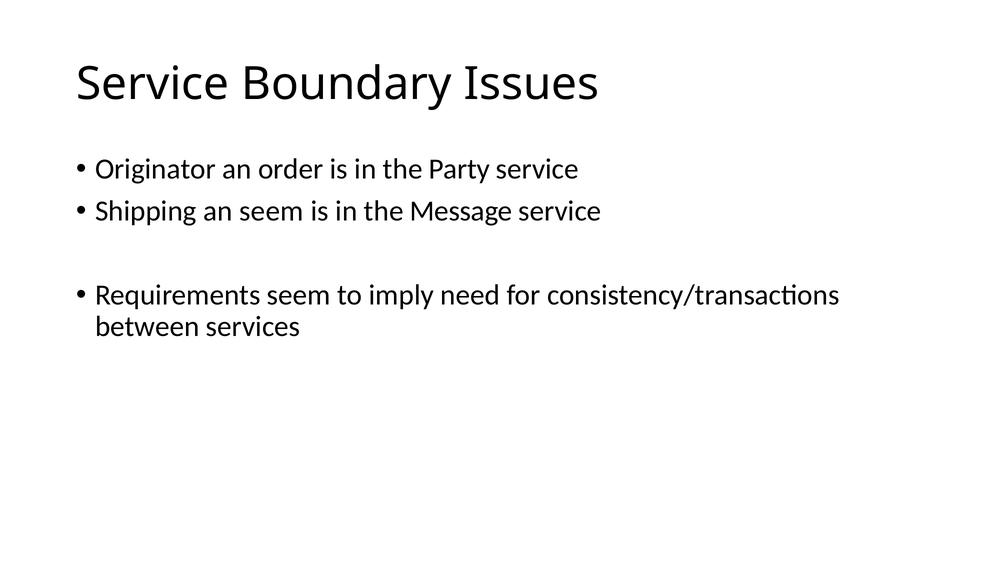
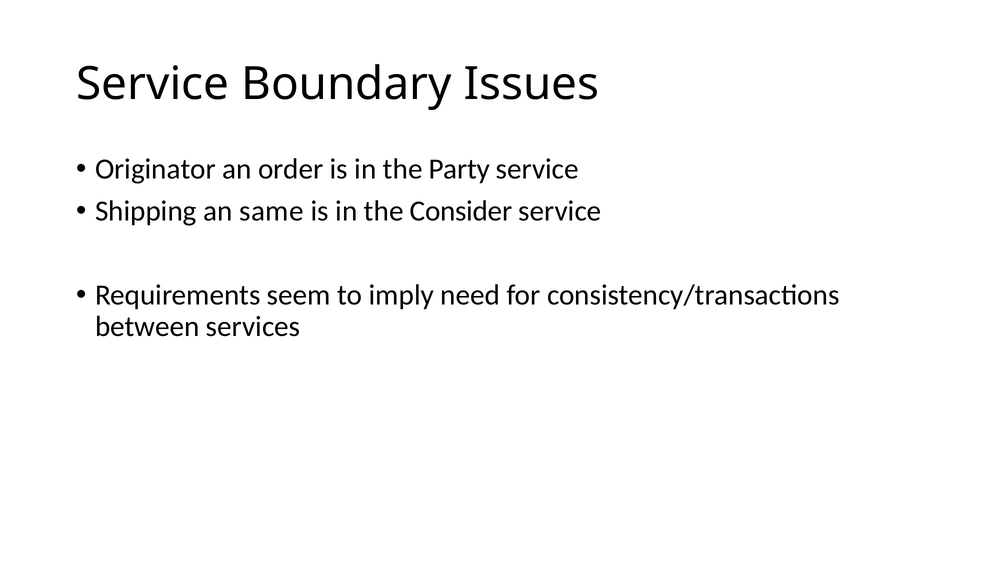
an seem: seem -> same
Message: Message -> Consider
